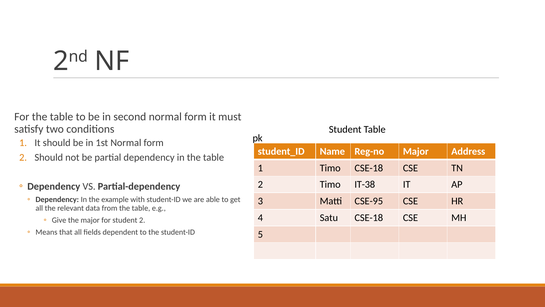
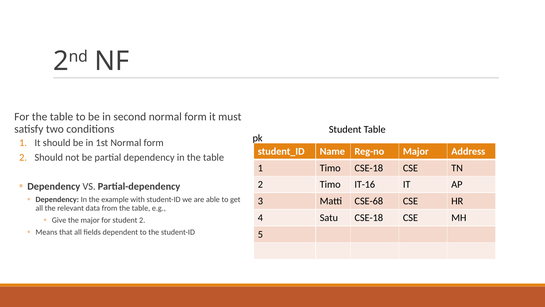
IT-38: IT-38 -> IT-16
CSE-95: CSE-95 -> CSE-68
